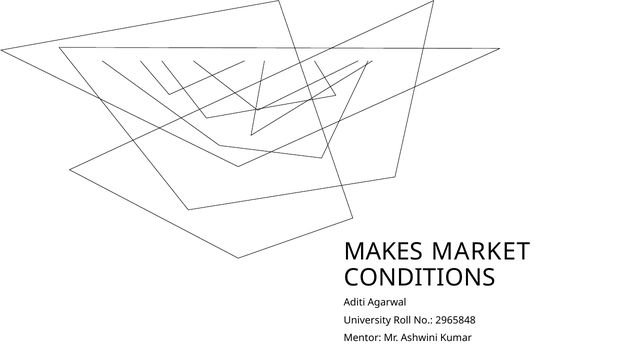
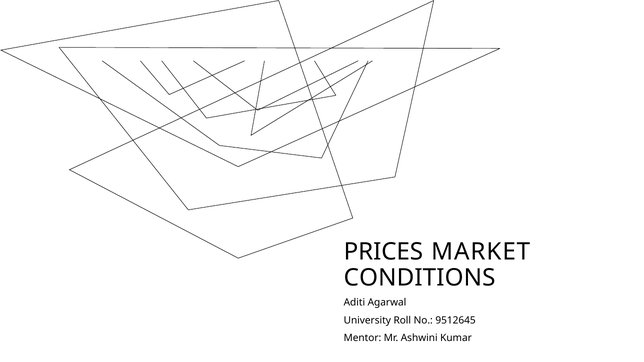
MAKES: MAKES -> PRICES
2965848: 2965848 -> 9512645
